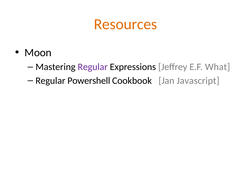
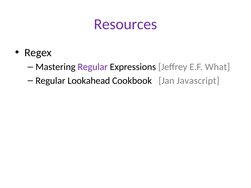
Resources colour: orange -> purple
Moon: Moon -> Regex
Powershell: Powershell -> Lookahead
